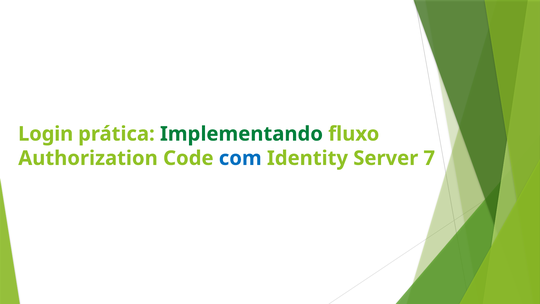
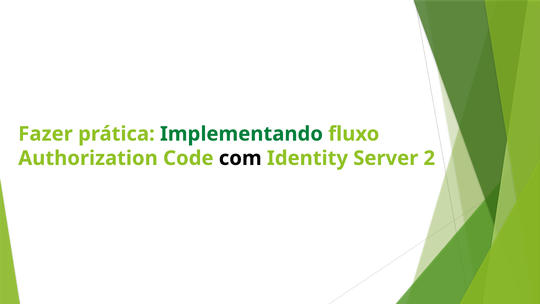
Login: Login -> Fazer
com colour: blue -> black
7: 7 -> 2
